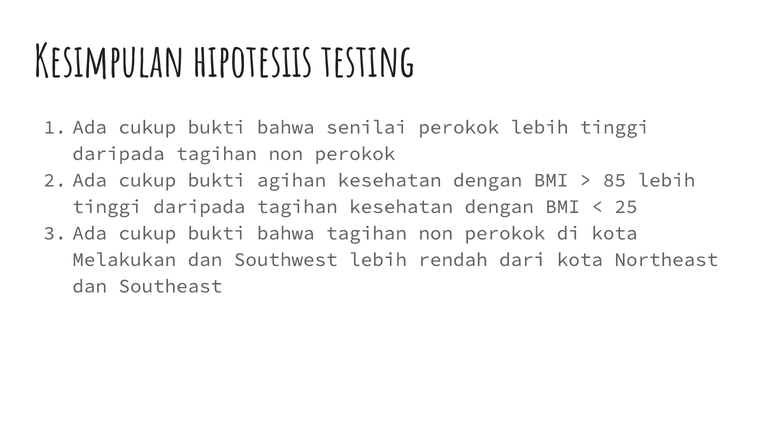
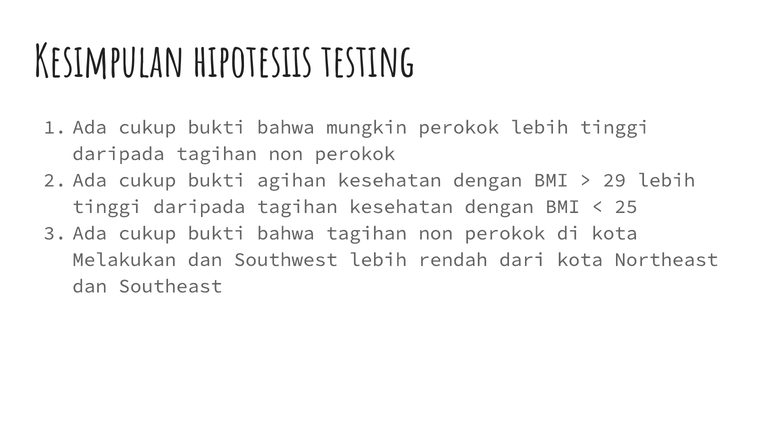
senilai: senilai -> mungkin
85: 85 -> 29
